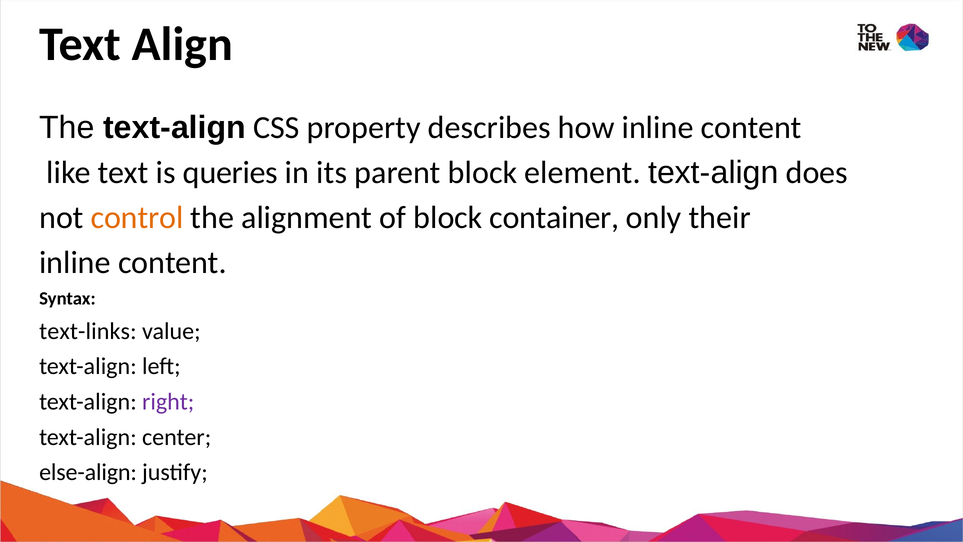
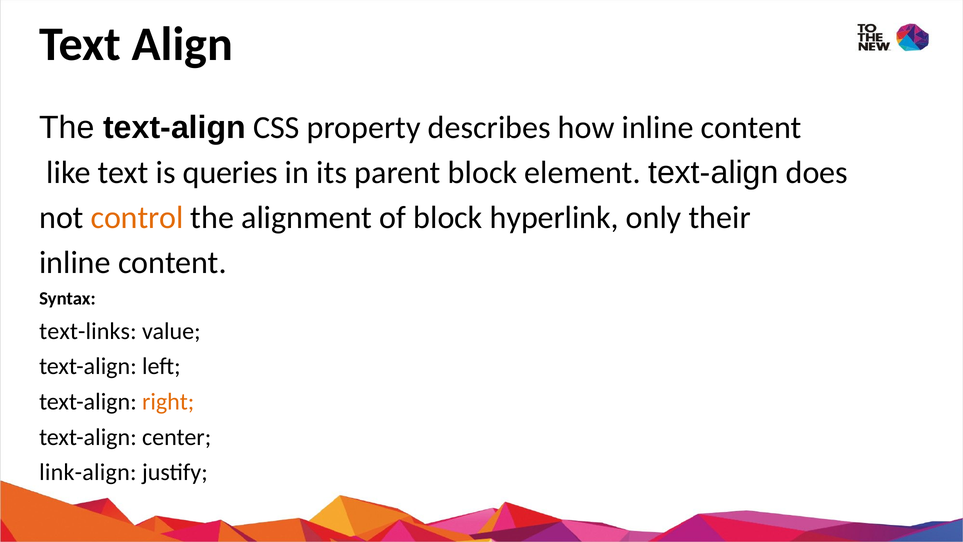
container: container -> hyperlink
right colour: purple -> orange
else-align: else-align -> link-align
